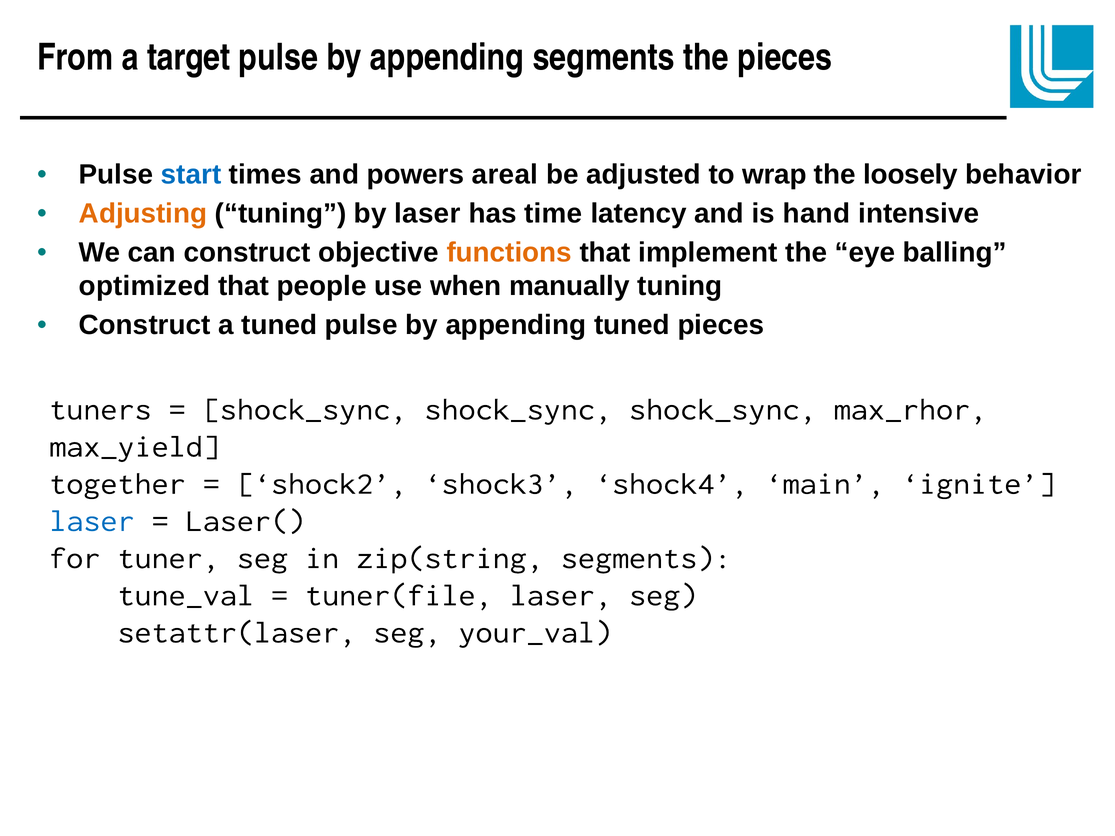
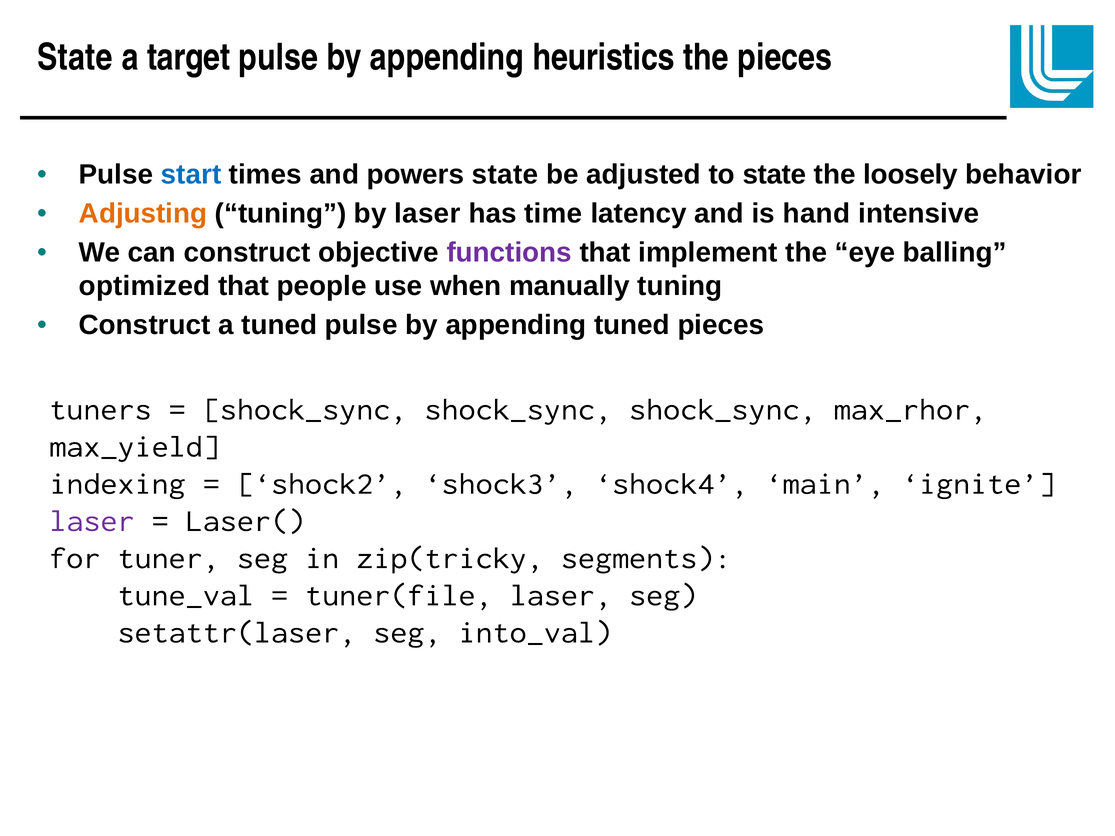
From at (75, 58): From -> State
appending segments: segments -> heuristics
powers areal: areal -> state
to wrap: wrap -> state
functions colour: orange -> purple
together: together -> indexing
laser at (92, 521) colour: blue -> purple
zip(string: zip(string -> zip(tricky
your_val: your_val -> into_val
